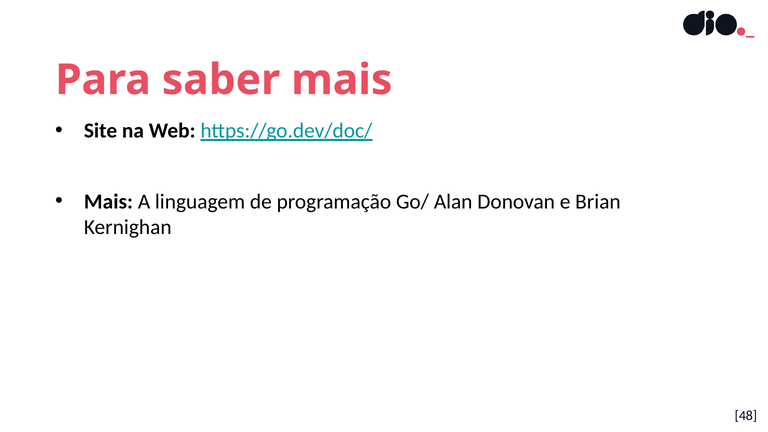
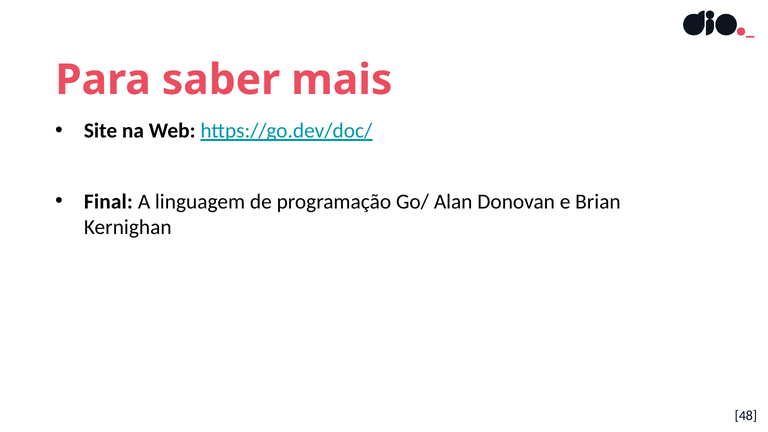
Mais at (108, 202): Mais -> Final
